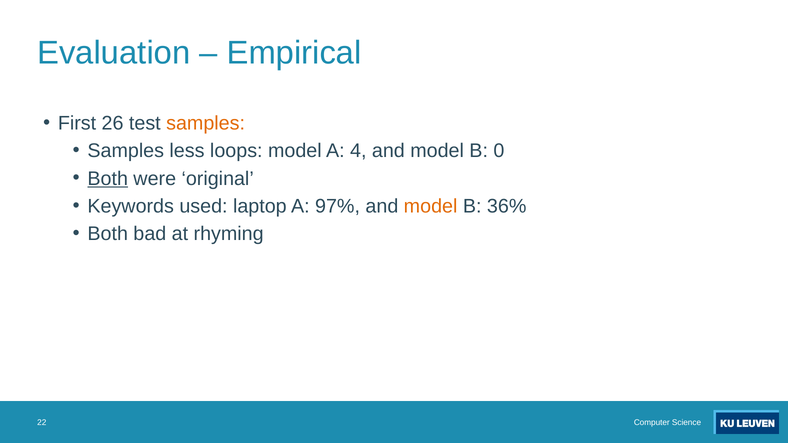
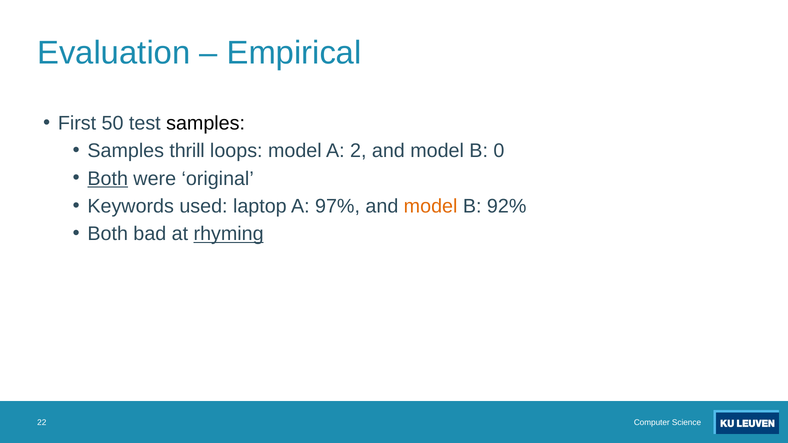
26: 26 -> 50
samples at (206, 123) colour: orange -> black
less: less -> thrill
4: 4 -> 2
36%: 36% -> 92%
rhyming underline: none -> present
